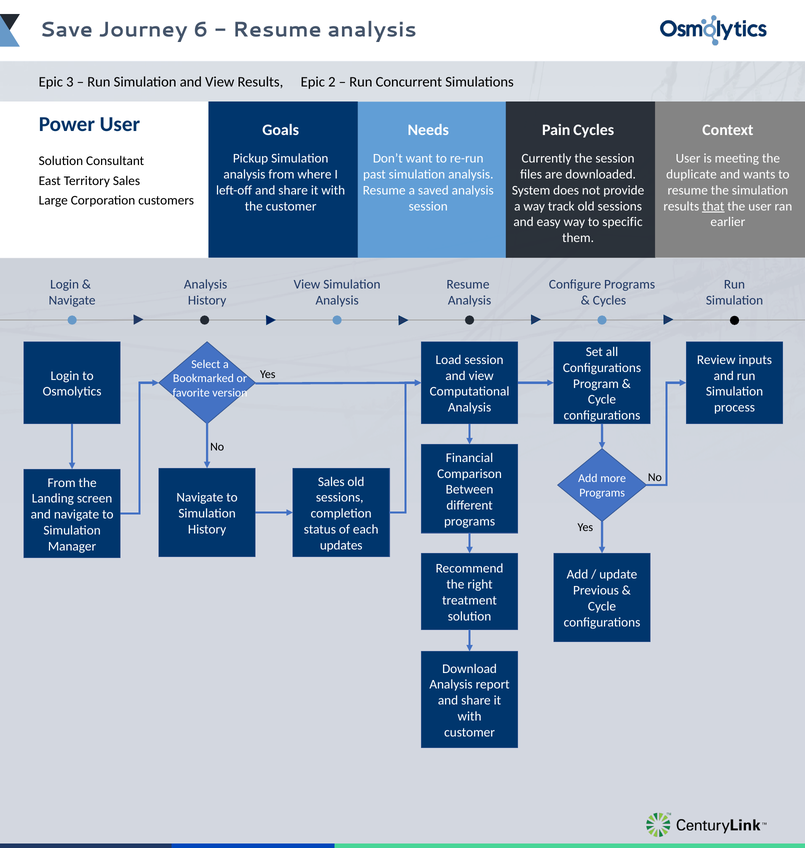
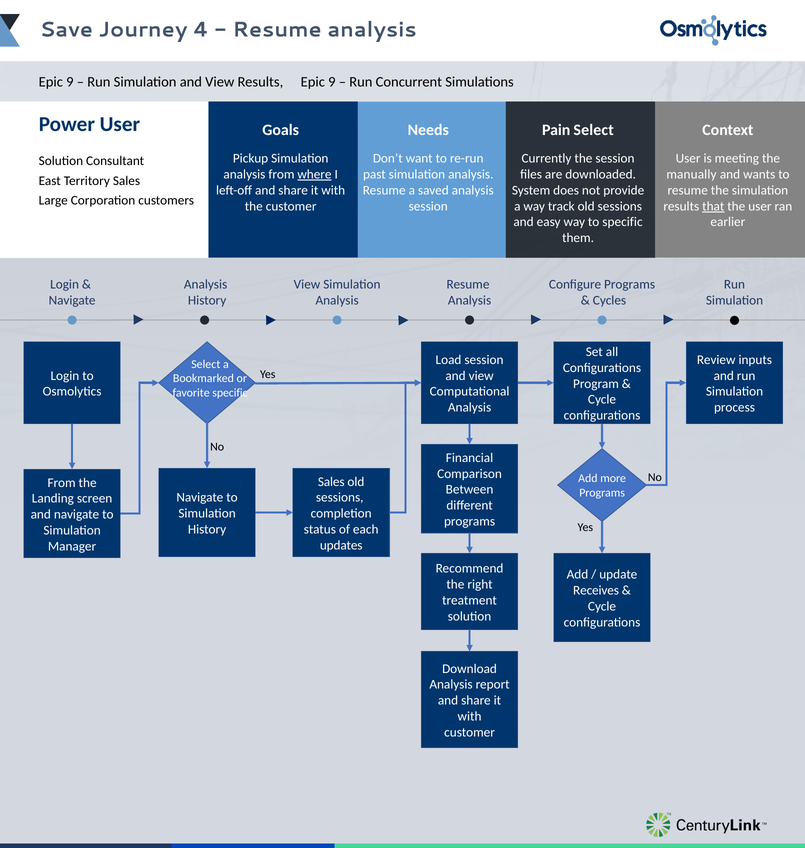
6: 6 -> 4
3 at (70, 82): 3 -> 9
Results Epic 2: 2 -> 9
Pain Cycles: Cycles -> Select
where underline: none -> present
duplicate: duplicate -> manually
favorite version: version -> specific
Previous: Previous -> Receives
